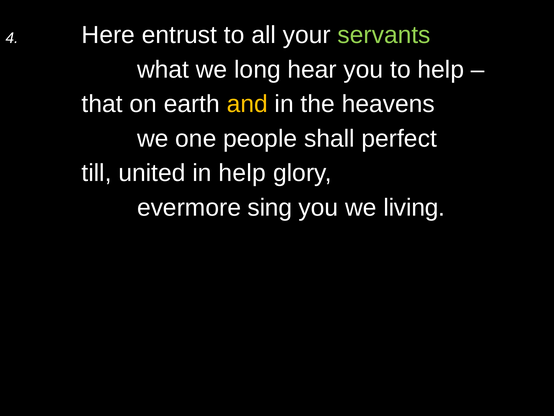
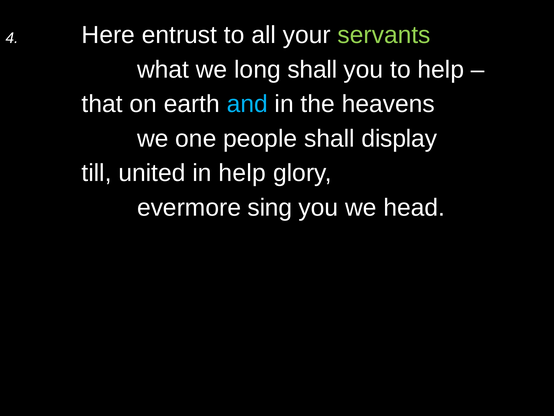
long hear: hear -> shall
and colour: yellow -> light blue
perfect: perfect -> display
living: living -> head
